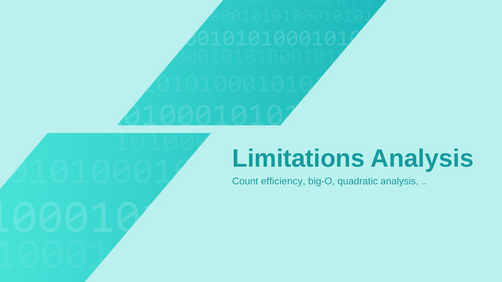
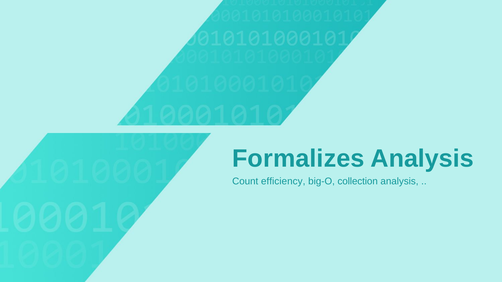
Limitations: Limitations -> Formalizes
quadratic: quadratic -> collection
